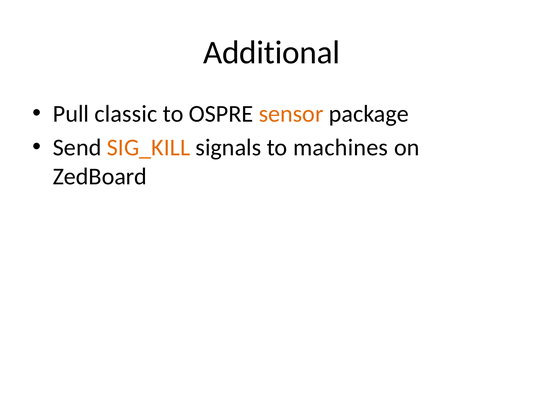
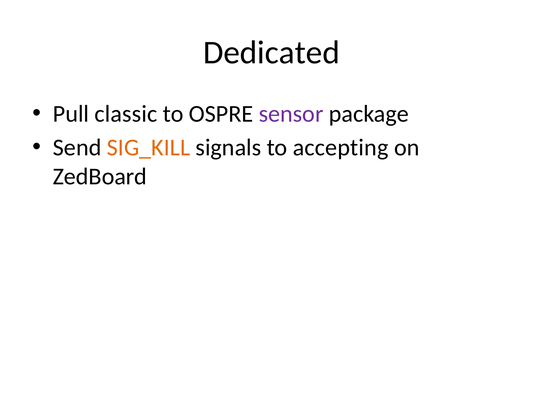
Additional: Additional -> Dedicated
sensor colour: orange -> purple
machines: machines -> accepting
